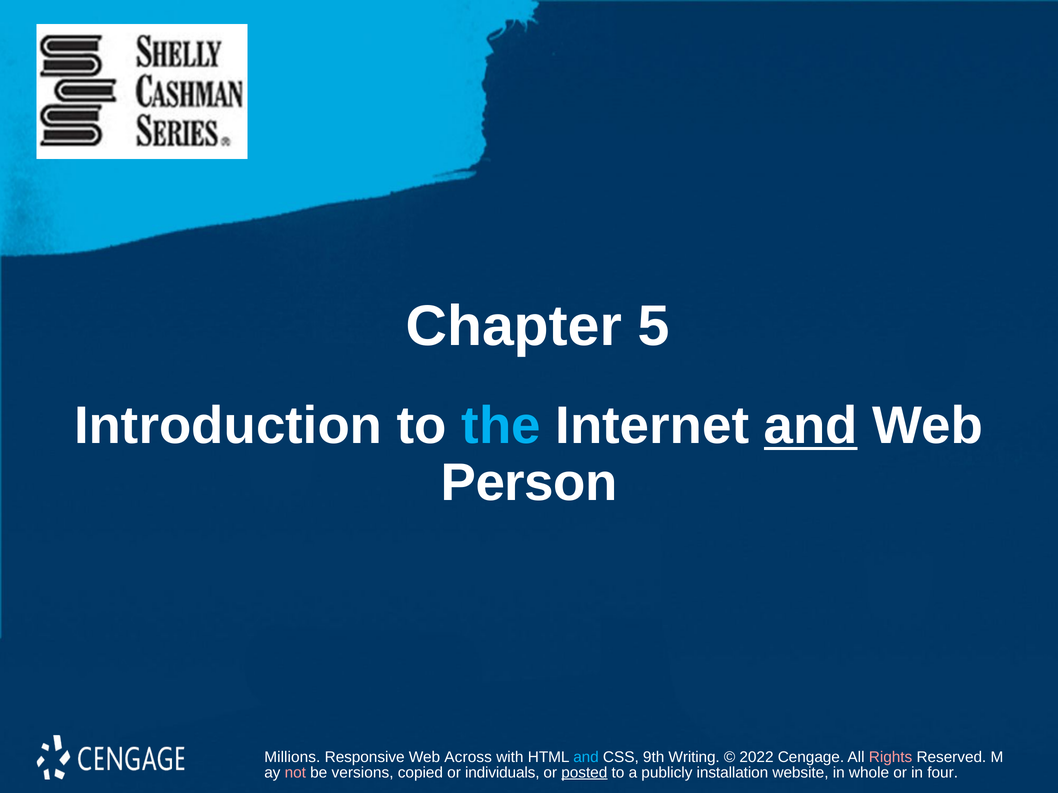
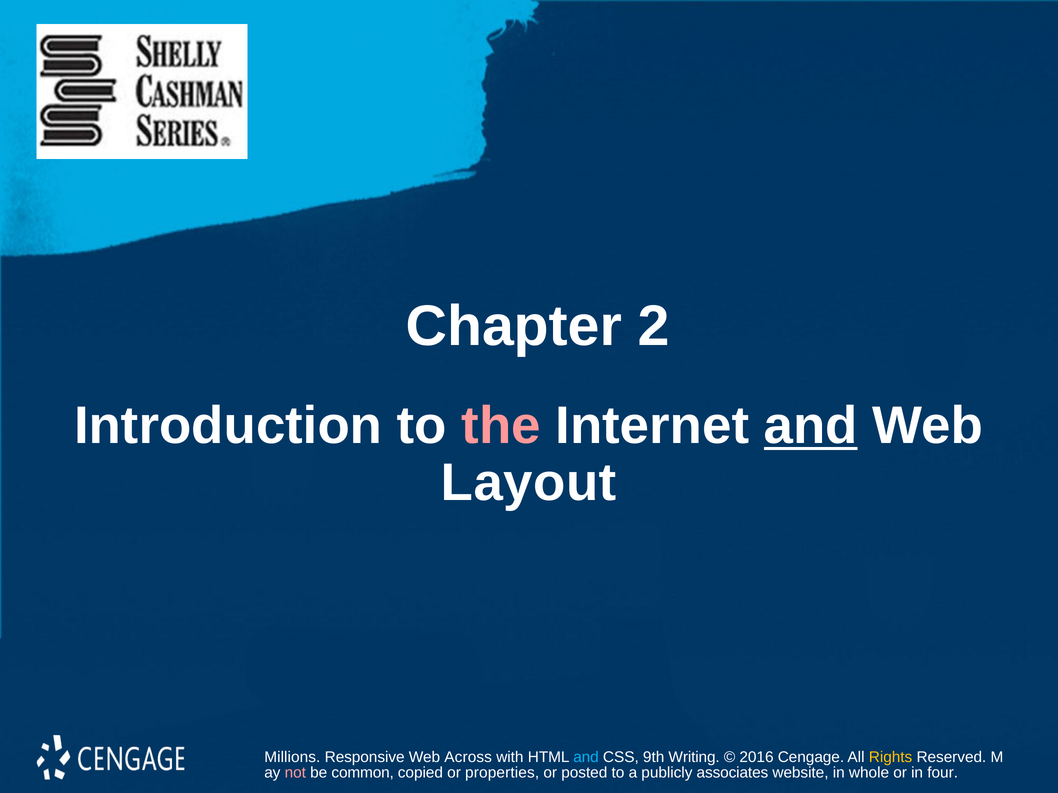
5: 5 -> 2
the colour: light blue -> pink
Person: Person -> Layout
2022: 2022 -> 2016
Rights colour: pink -> yellow
versions: versions -> common
individuals: individuals -> properties
posted underline: present -> none
installation: installation -> associates
